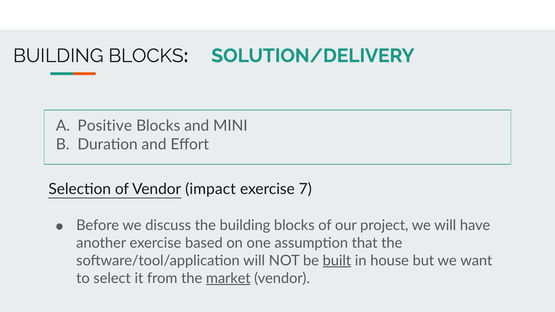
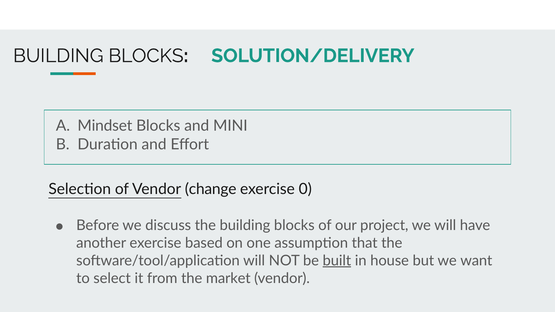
Positive: Positive -> Mindset
impact: impact -> change
7: 7 -> 0
market underline: present -> none
